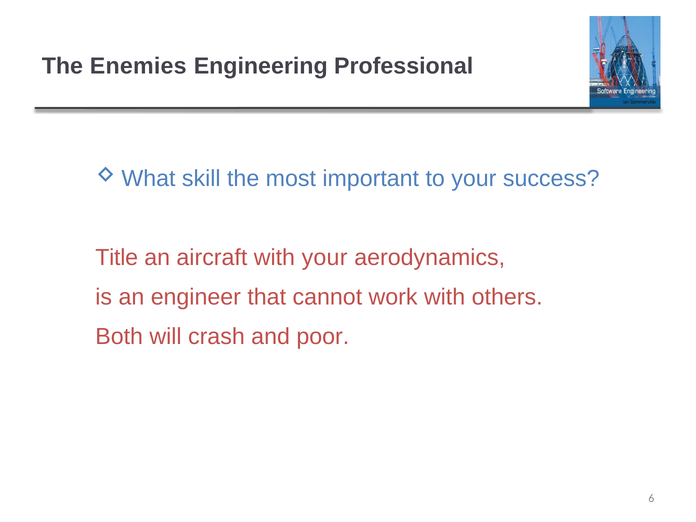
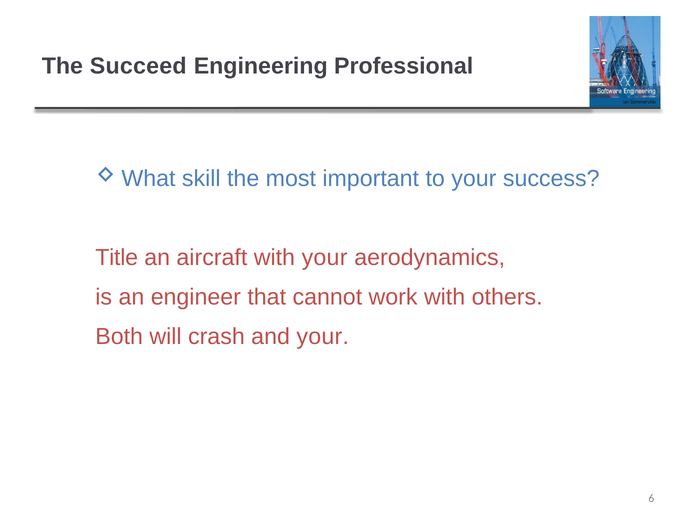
Enemies: Enemies -> Succeed
and poor: poor -> your
